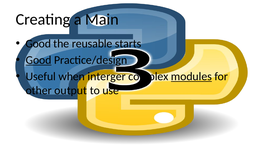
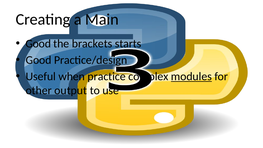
reusable: reusable -> brackets
Good at (39, 60) underline: present -> none
interger: interger -> practice
